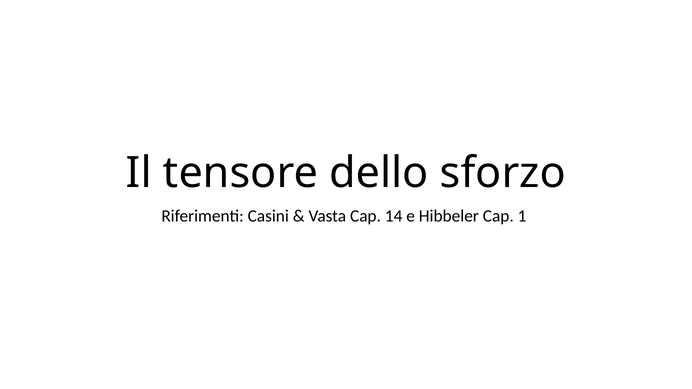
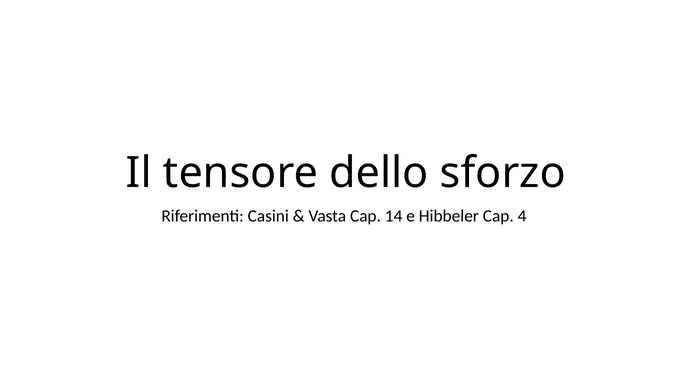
1: 1 -> 4
